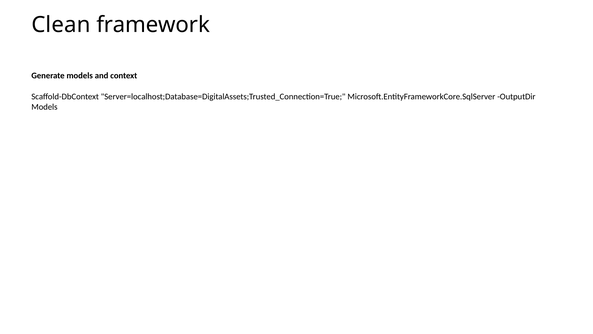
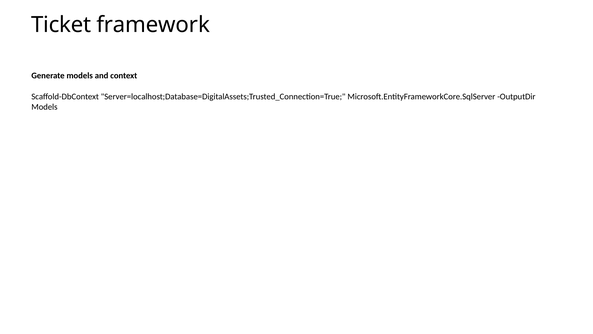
Clean: Clean -> Ticket
